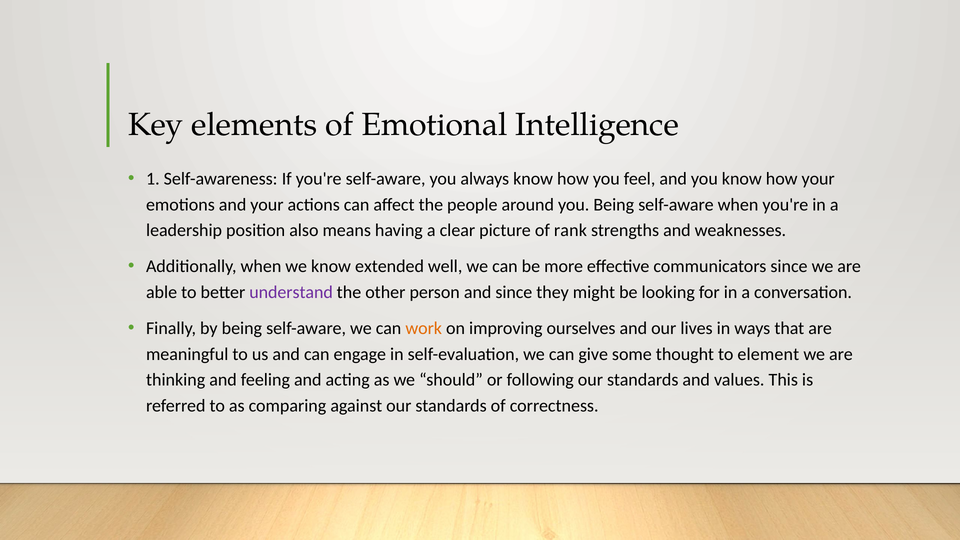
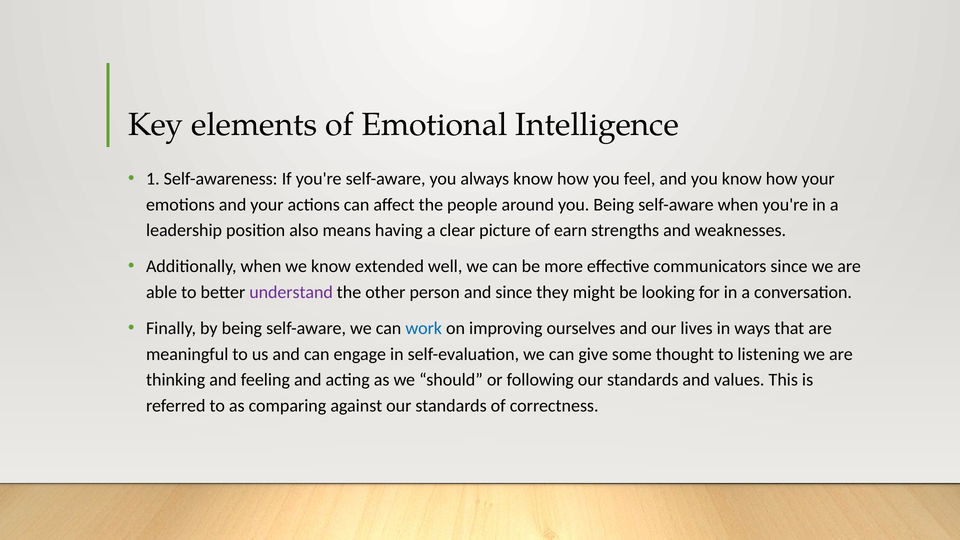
rank: rank -> earn
work colour: orange -> blue
element: element -> listening
